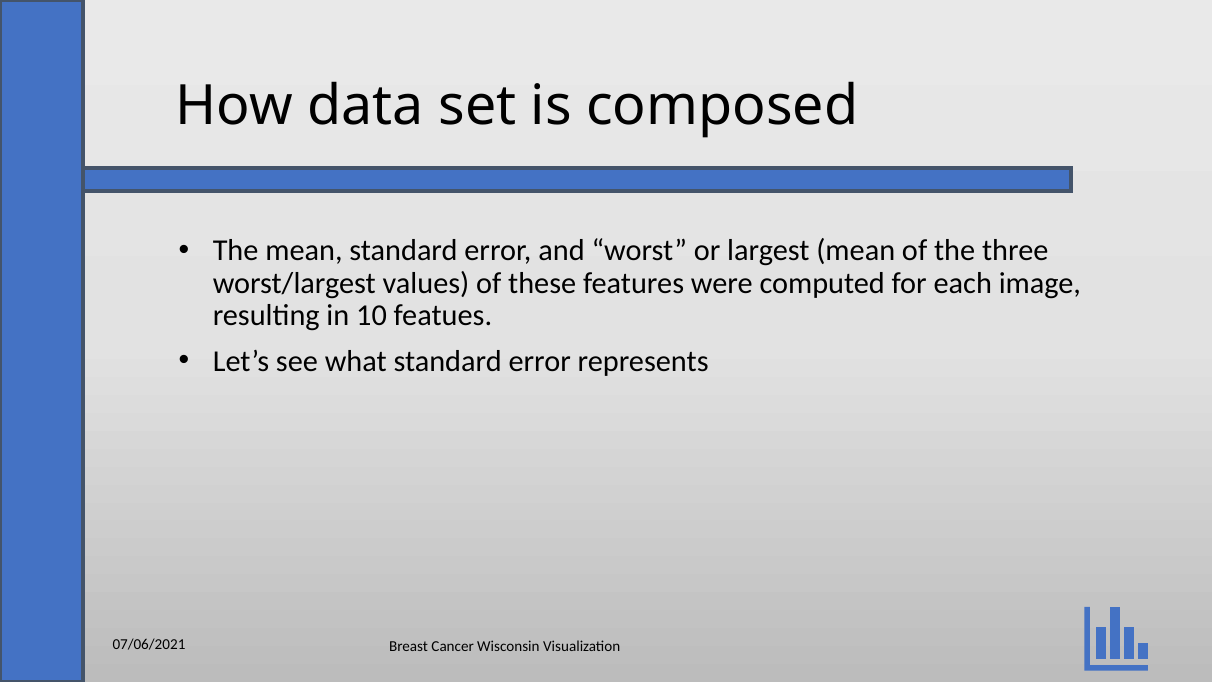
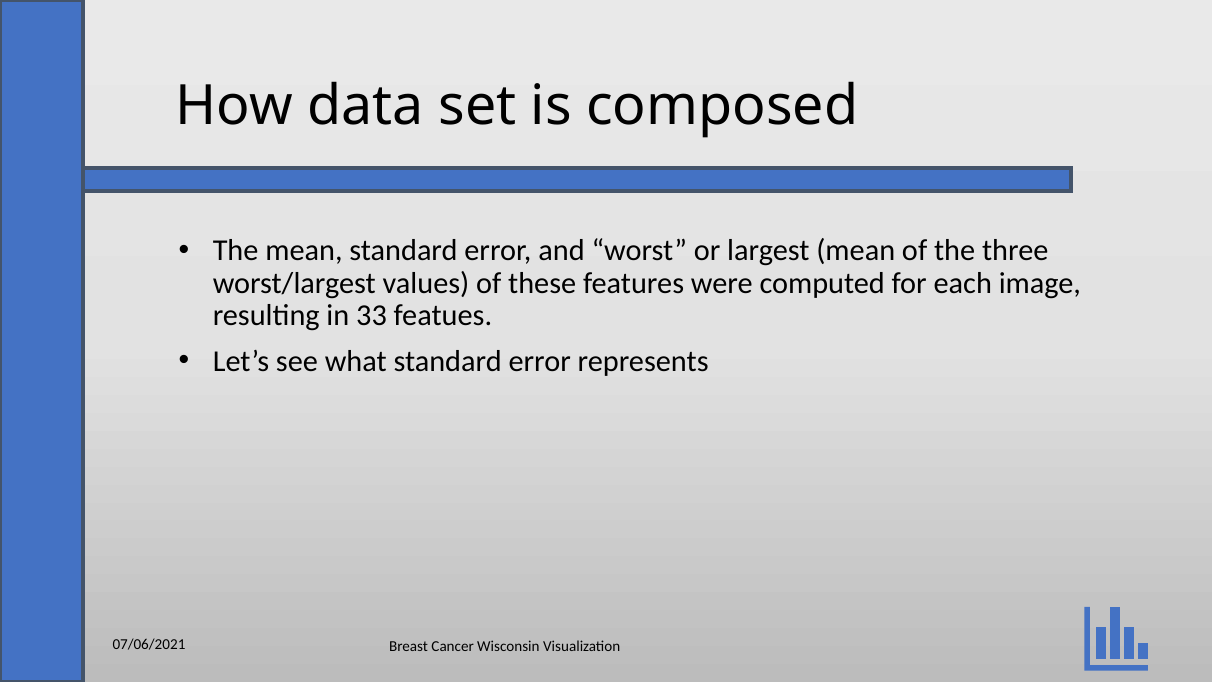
10: 10 -> 33
